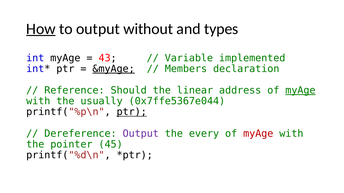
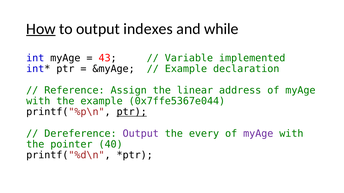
without: without -> indexes
types: types -> while
&myAge underline: present -> none
Members at (186, 69): Members -> Example
Should: Should -> Assign
myAge at (300, 91) underline: present -> none
the usually: usually -> example
myAge at (258, 134) colour: red -> purple
45: 45 -> 40
